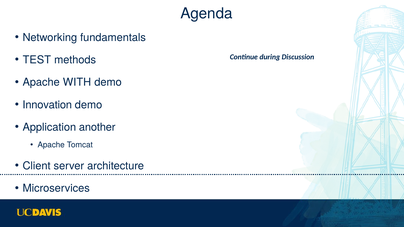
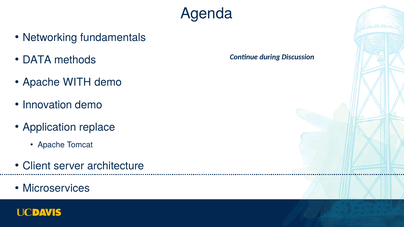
TEST: TEST -> DATA
another: another -> replace
